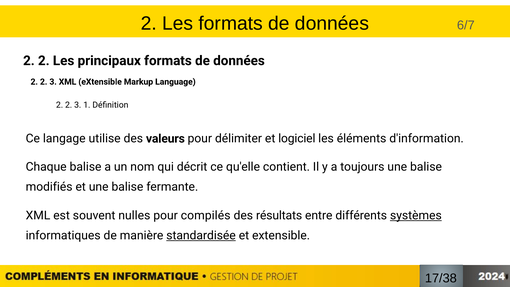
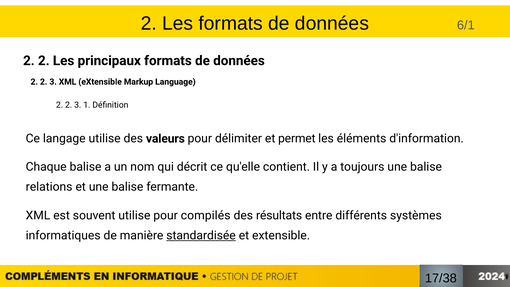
6/7: 6/7 -> 6/1
logiciel: logiciel -> permet
modifiés: modifiés -> relations
souvent nulles: nulles -> utilise
systèmes underline: present -> none
